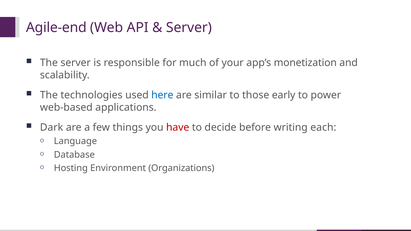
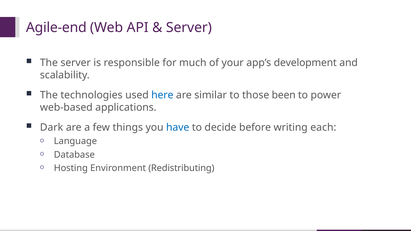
monetization: monetization -> development
early: early -> been
have colour: red -> blue
Organizations: Organizations -> Redistributing
